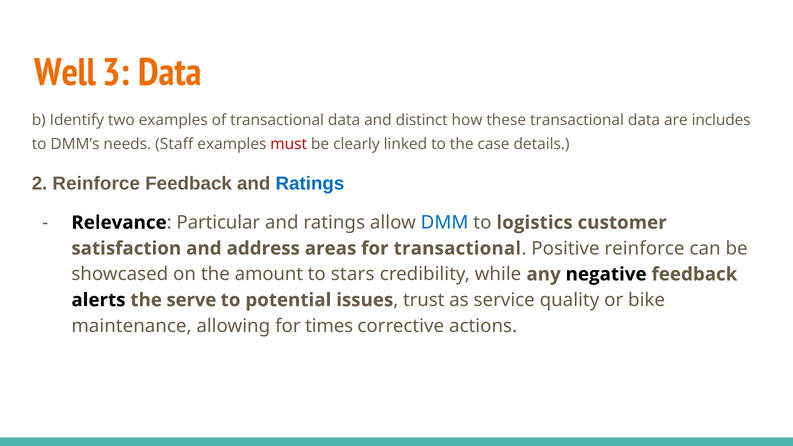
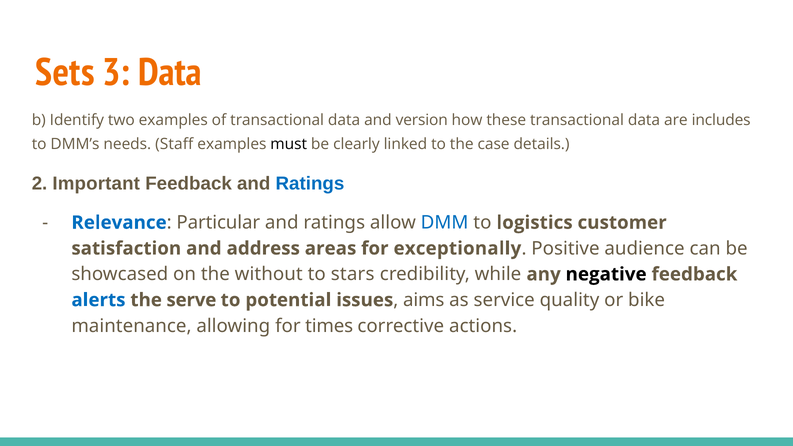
Well: Well -> Sets
distinct: distinct -> version
must colour: red -> black
2 Reinforce: Reinforce -> Important
Relevance colour: black -> blue
for transactional: transactional -> exceptionally
Positive reinforce: reinforce -> audience
amount: amount -> without
alerts colour: black -> blue
trust: trust -> aims
